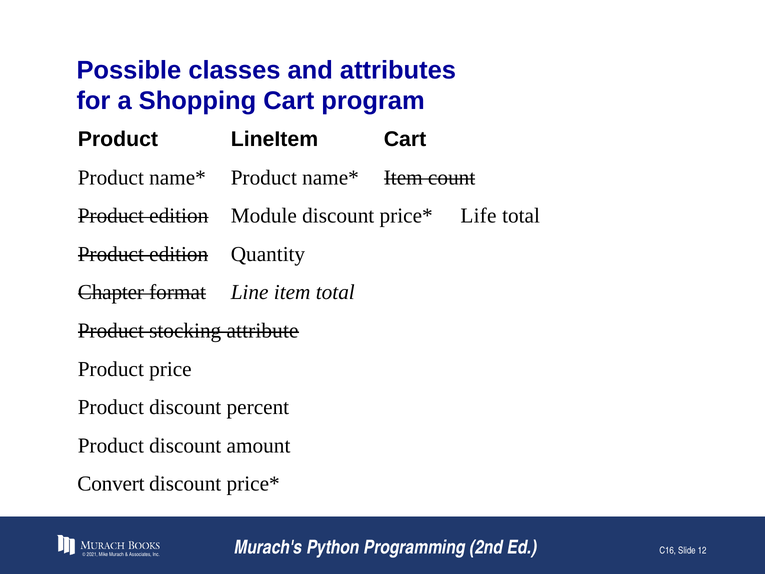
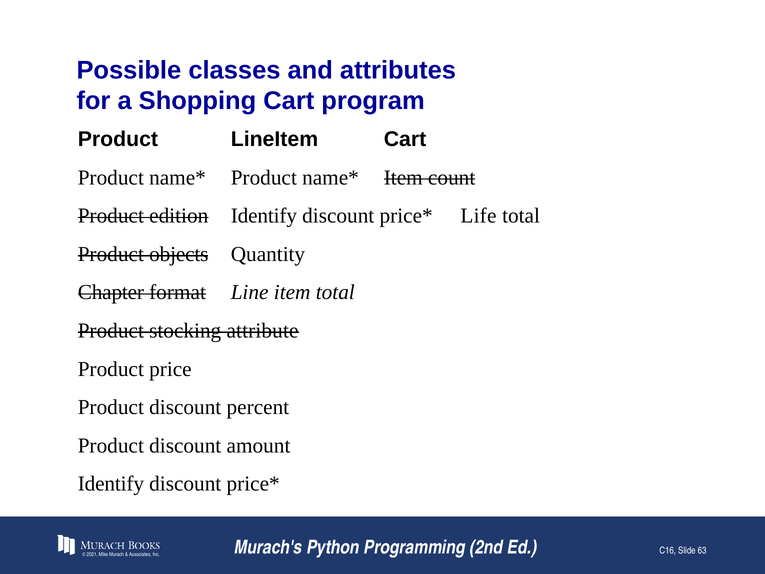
edition Module: Module -> Identify
edition at (179, 254): edition -> objects
Convert at (111, 484): Convert -> Identify
12: 12 -> 63
